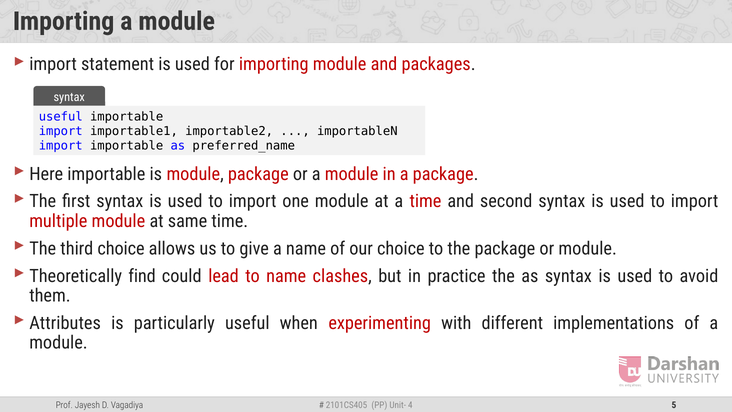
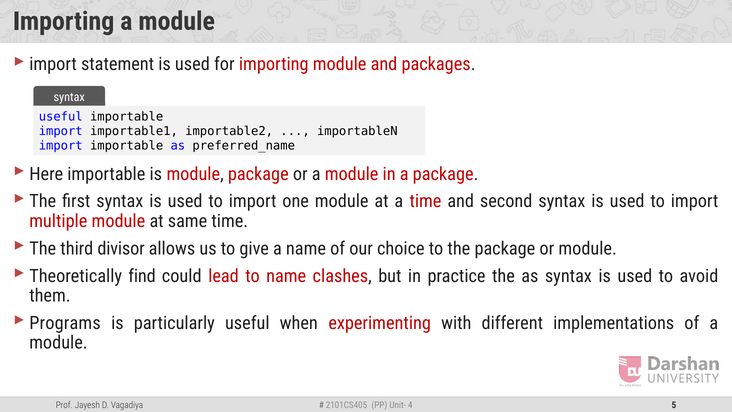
third choice: choice -> divisor
Attributes: Attributes -> Programs
